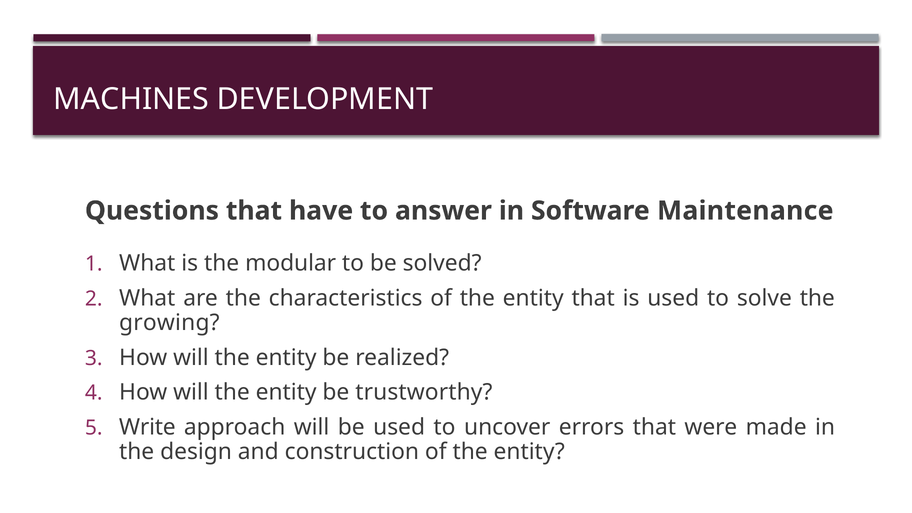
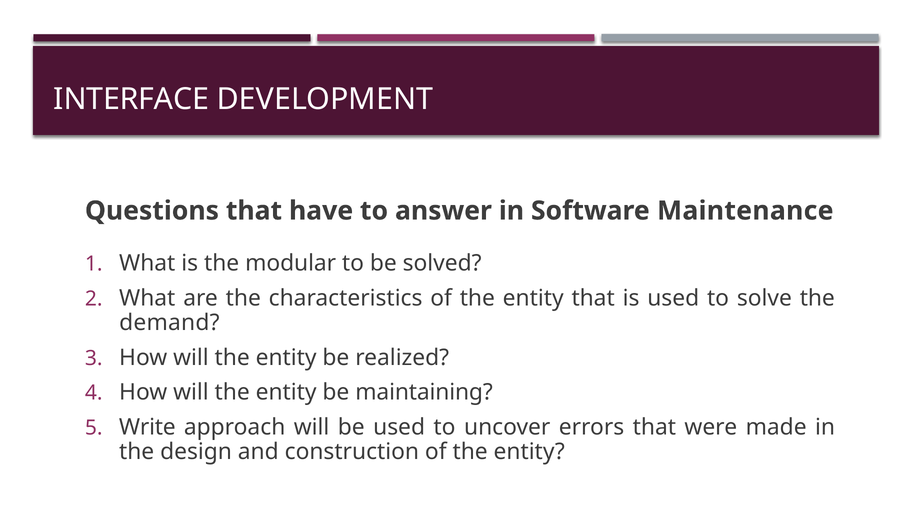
MACHINES: MACHINES -> INTERFACE
growing: growing -> demand
trustworthy: trustworthy -> maintaining
